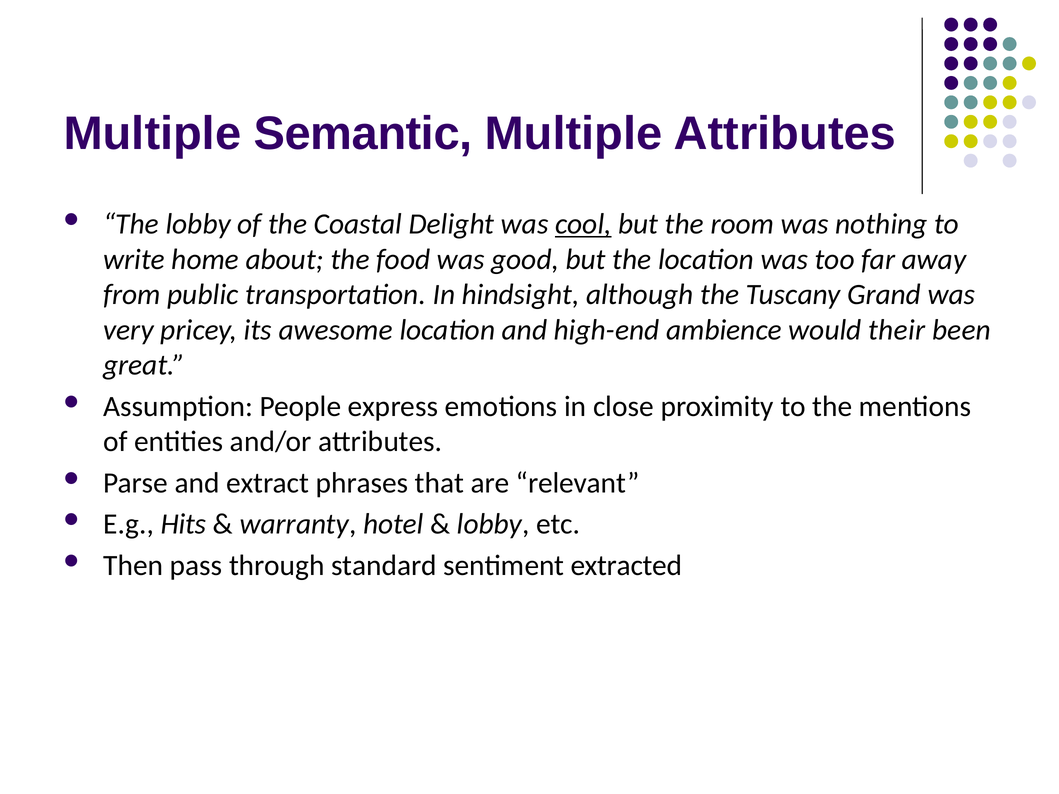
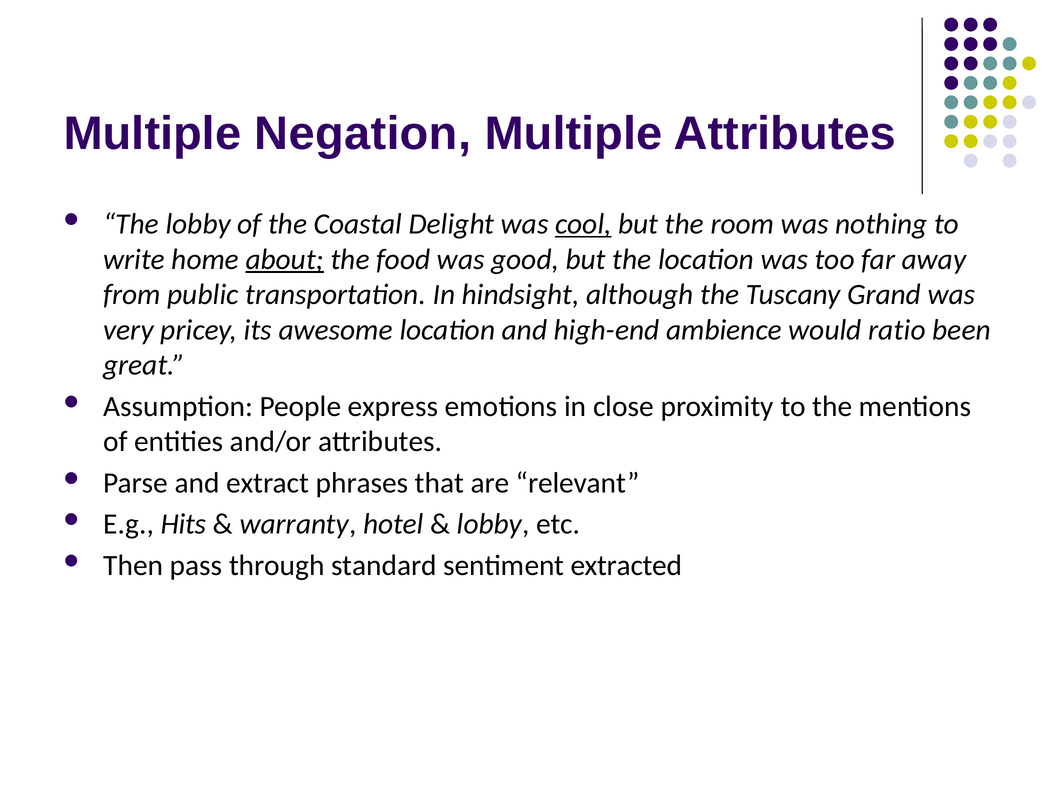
Semantic: Semantic -> Negation
about underline: none -> present
their: their -> ratio
